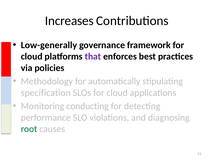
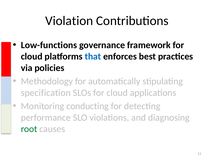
Increases: Increases -> Violation
Low-generally: Low-generally -> Low-functions
that colour: purple -> blue
